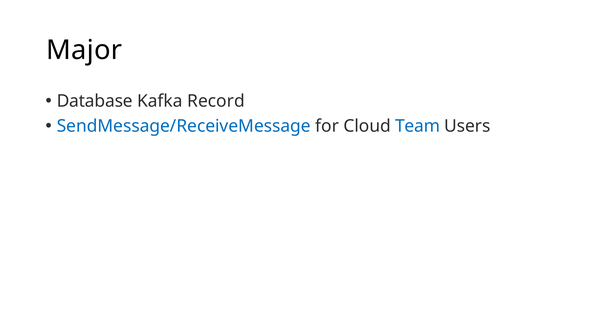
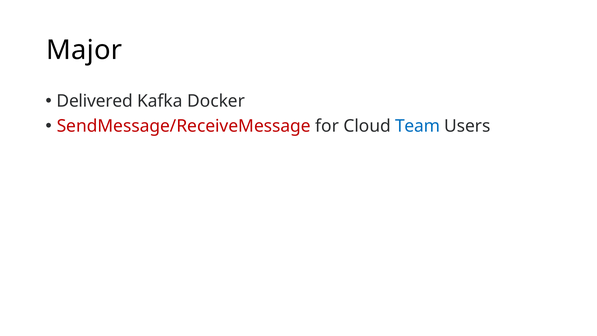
Database: Database -> Delivered
Record: Record -> Docker
SendMessage/ReceiveMessage colour: blue -> red
